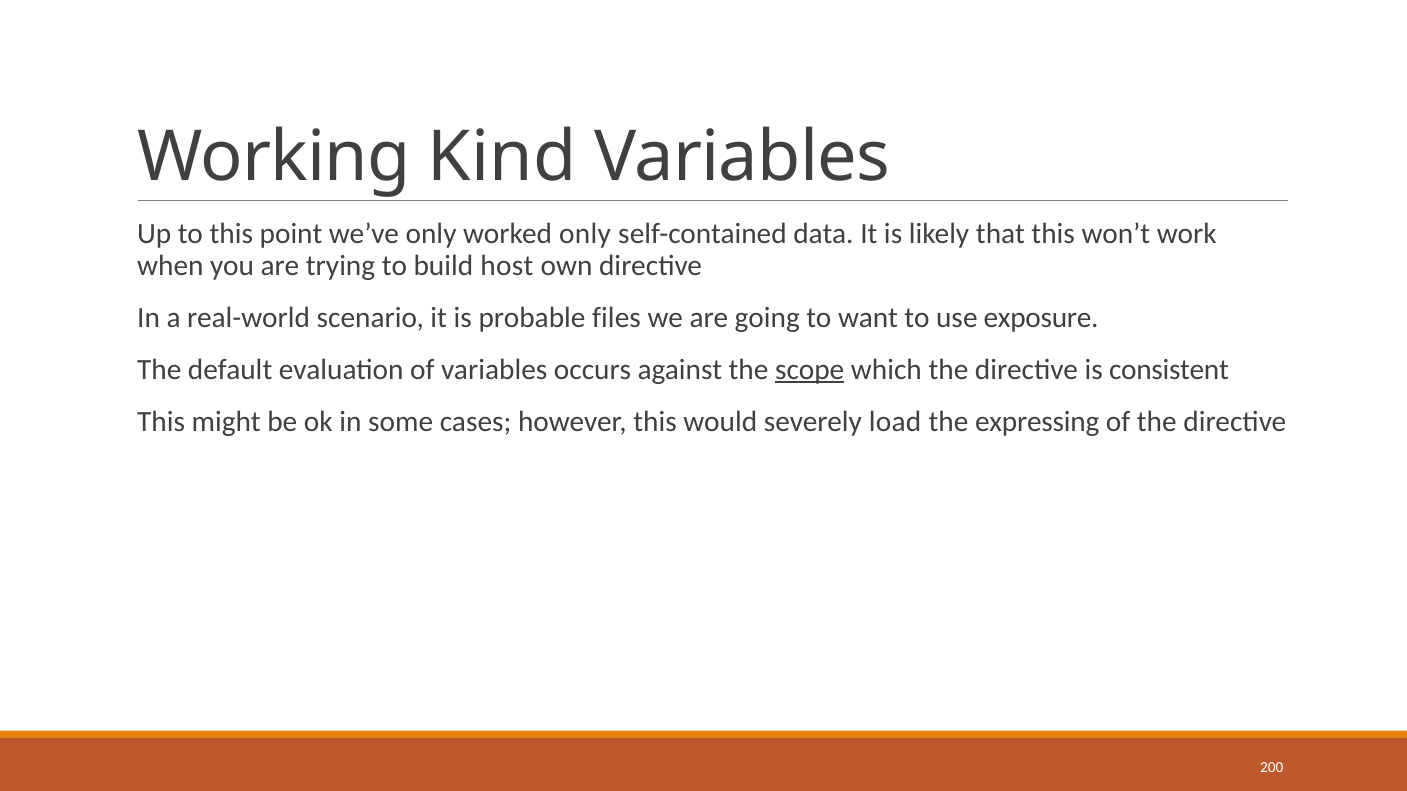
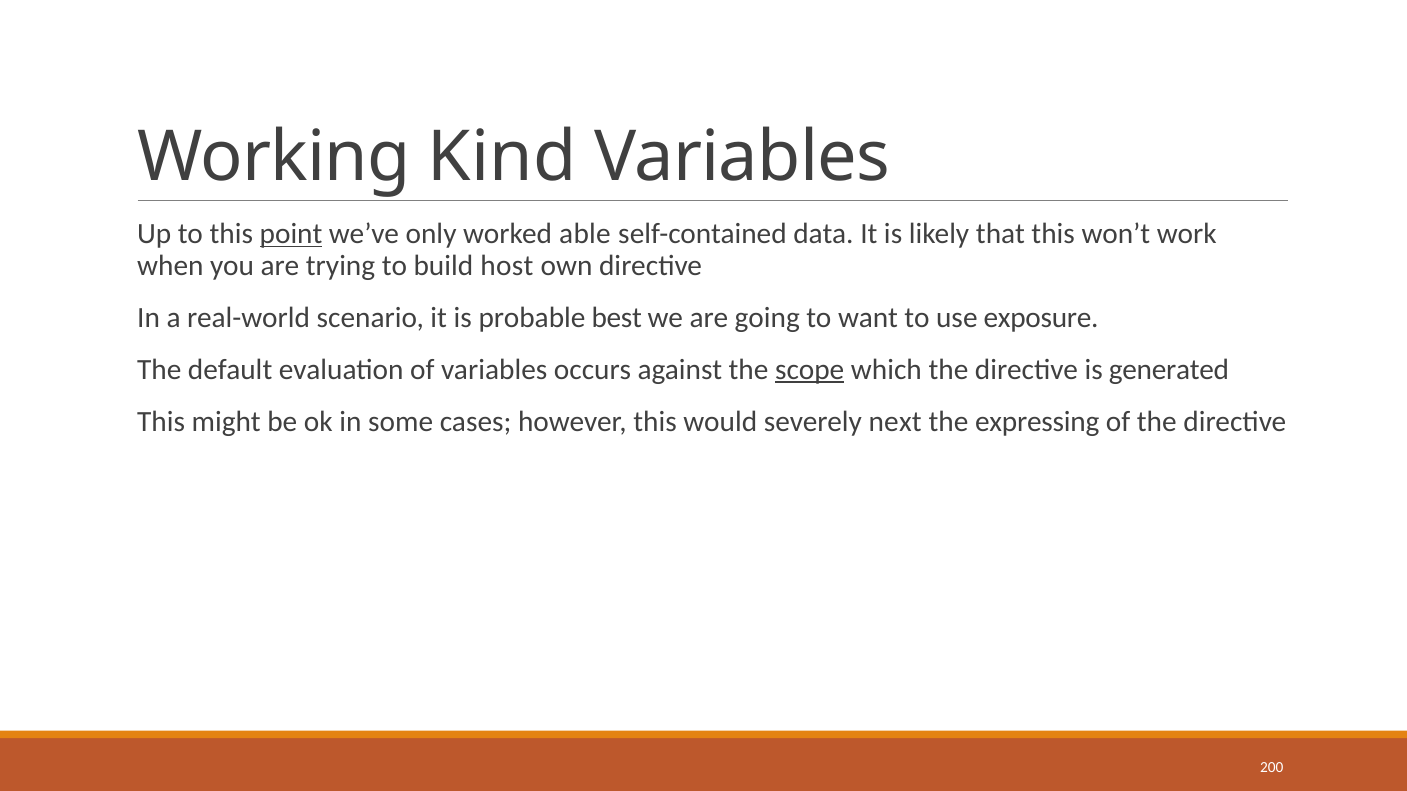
point underline: none -> present
worked only: only -> able
files: files -> best
consistent: consistent -> generated
load: load -> next
